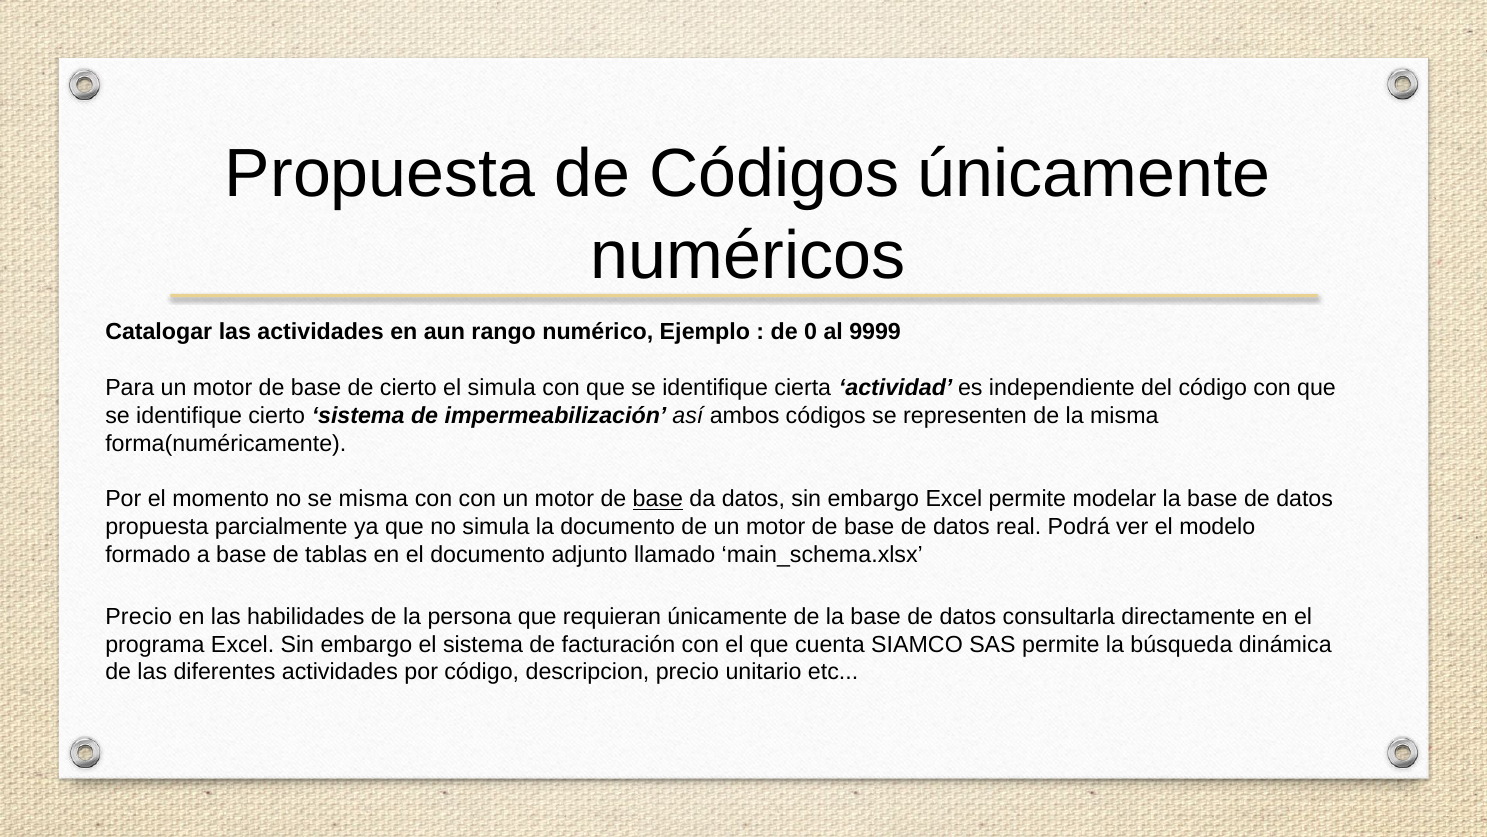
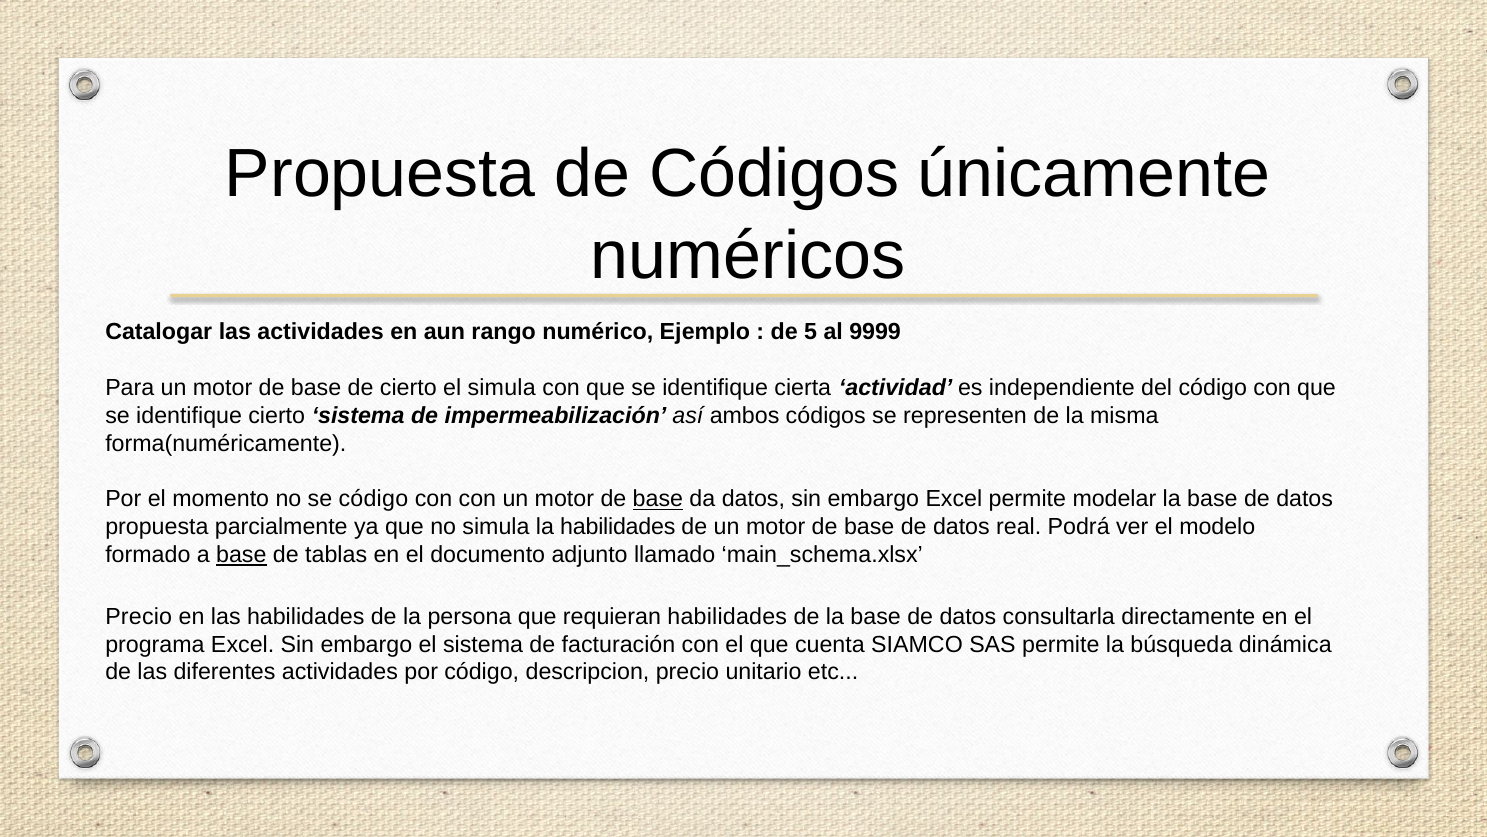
0: 0 -> 5
se misma: misma -> código
la documento: documento -> habilidades
base at (241, 555) underline: none -> present
requieran únicamente: únicamente -> habilidades
